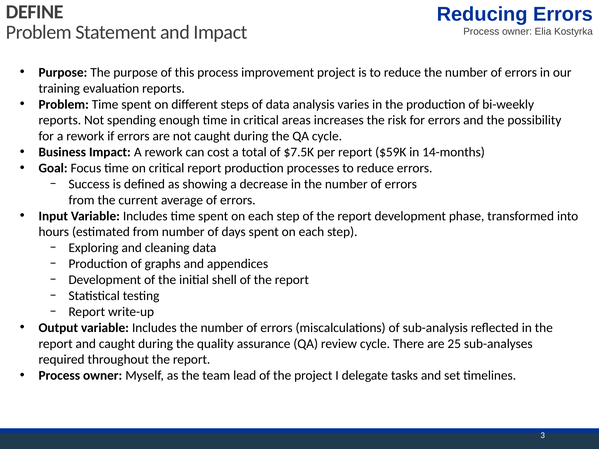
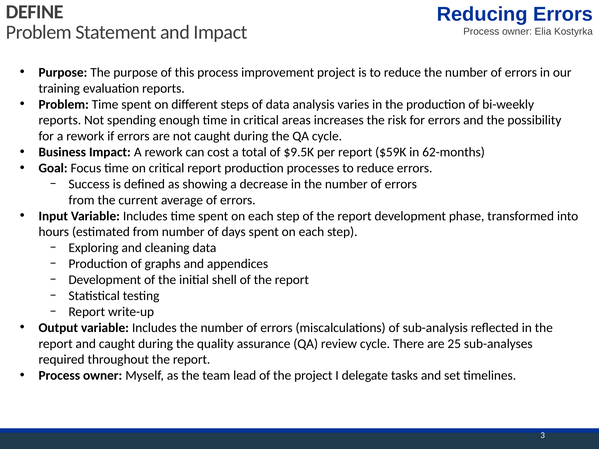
$7.5K: $7.5K -> $9.5K
14-months: 14-months -> 62-months
